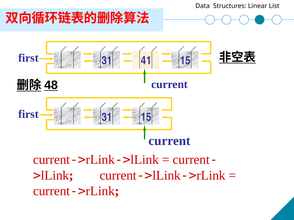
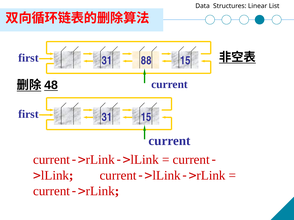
41: 41 -> 88
